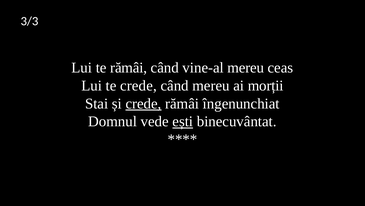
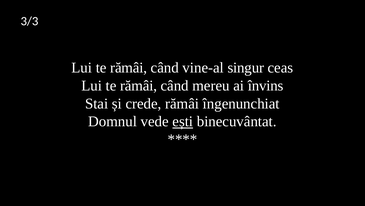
vine-al mereu: mereu -> singur
crede at (138, 85): crede -> rămâi
morții: morții -> învins
crede at (143, 103) underline: present -> none
